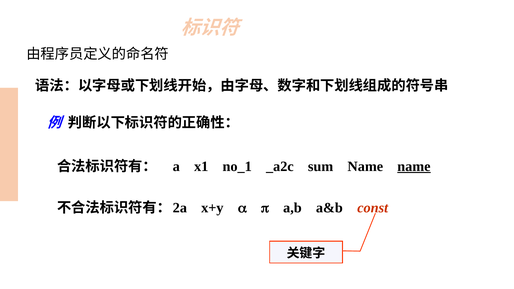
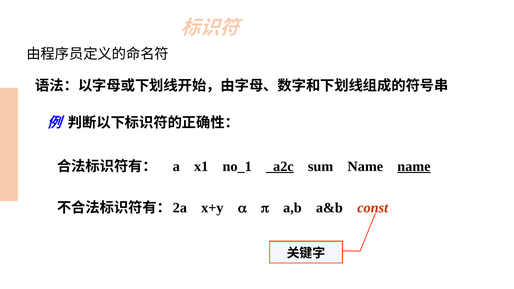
_a2c underline: none -> present
